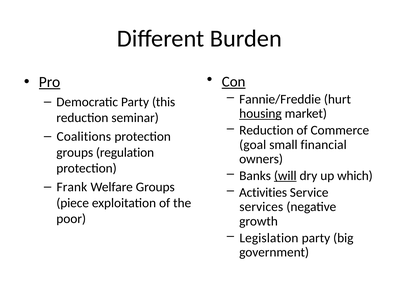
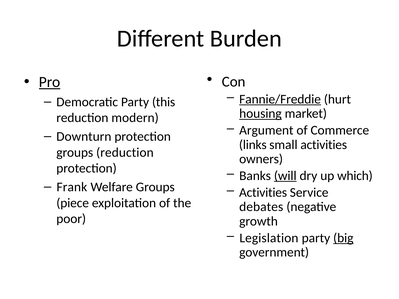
Con underline: present -> none
Fannie/Freddie underline: none -> present
seminar: seminar -> modern
Reduction at (266, 130): Reduction -> Argument
Coalitions: Coalitions -> Downturn
goal: goal -> links
small financial: financial -> activities
groups regulation: regulation -> reduction
services: services -> debates
big underline: none -> present
